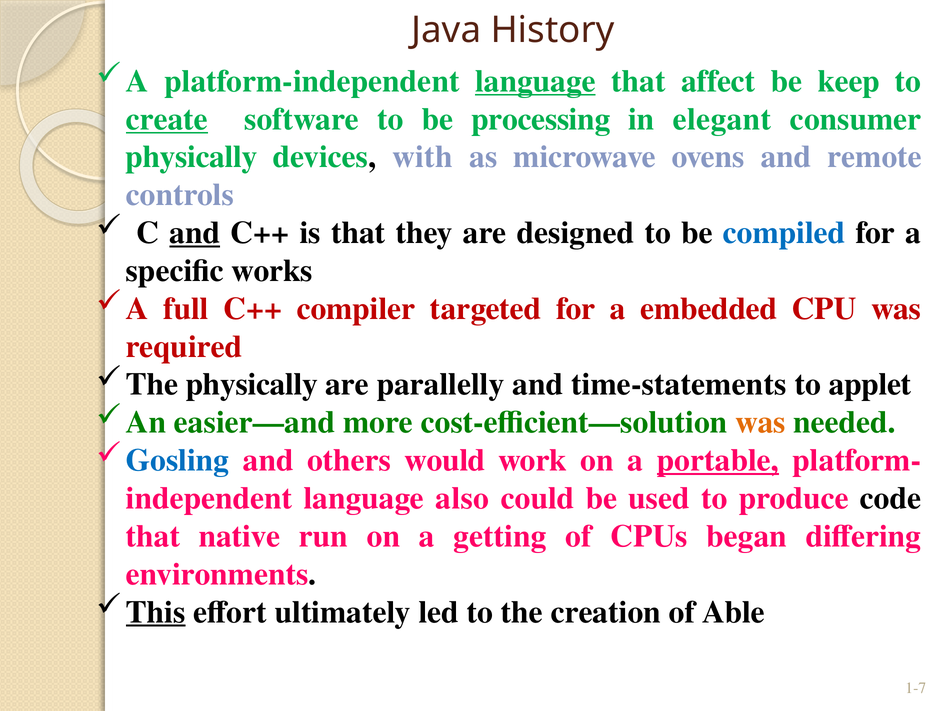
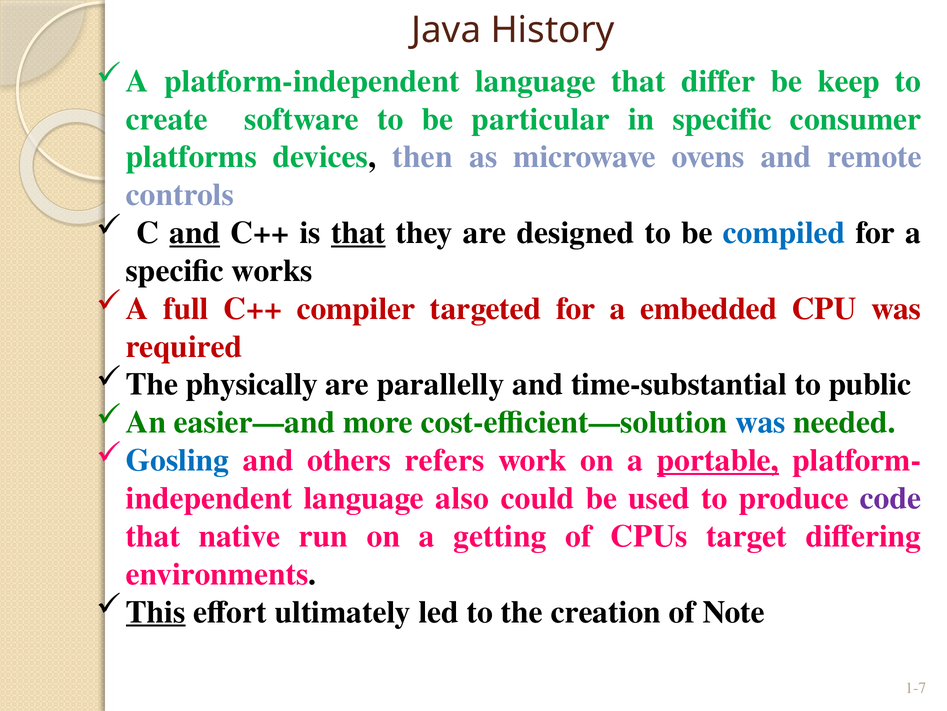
language at (535, 81) underline: present -> none
affect: affect -> differ
create underline: present -> none
processing: processing -> particular
in elegant: elegant -> specific
physically at (191, 157): physically -> platforms
with: with -> then
that at (358, 233) underline: none -> present
time-statements: time-statements -> time-substantial
applet: applet -> public
was at (760, 422) colour: orange -> blue
would: would -> refers
code colour: black -> purple
began: began -> target
Able: Able -> Note
